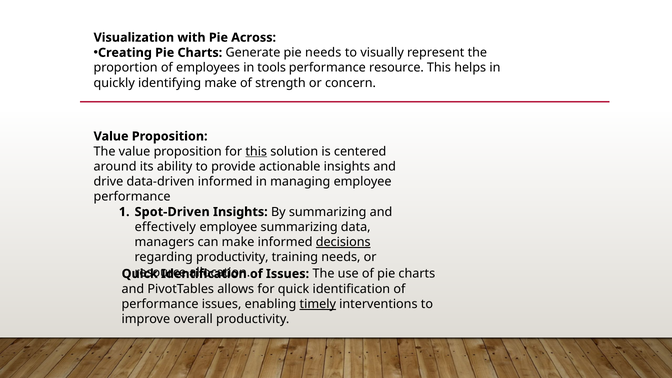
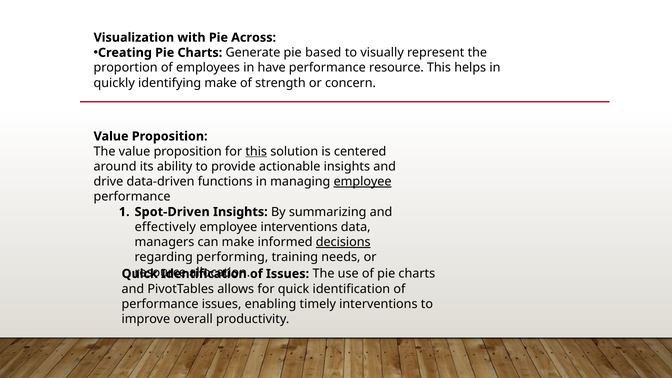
pie needs: needs -> based
tools: tools -> have
data-driven informed: informed -> functions
employee at (363, 182) underline: none -> present
employee summarizing: summarizing -> interventions
regarding productivity: productivity -> performing
timely underline: present -> none
